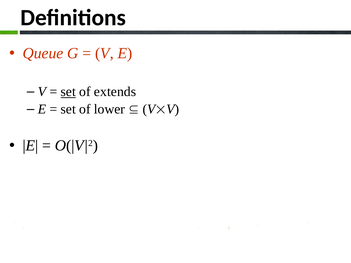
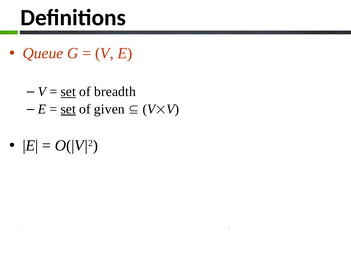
extends: extends -> breadth
set at (68, 109) underline: none -> present
lower: lower -> given
